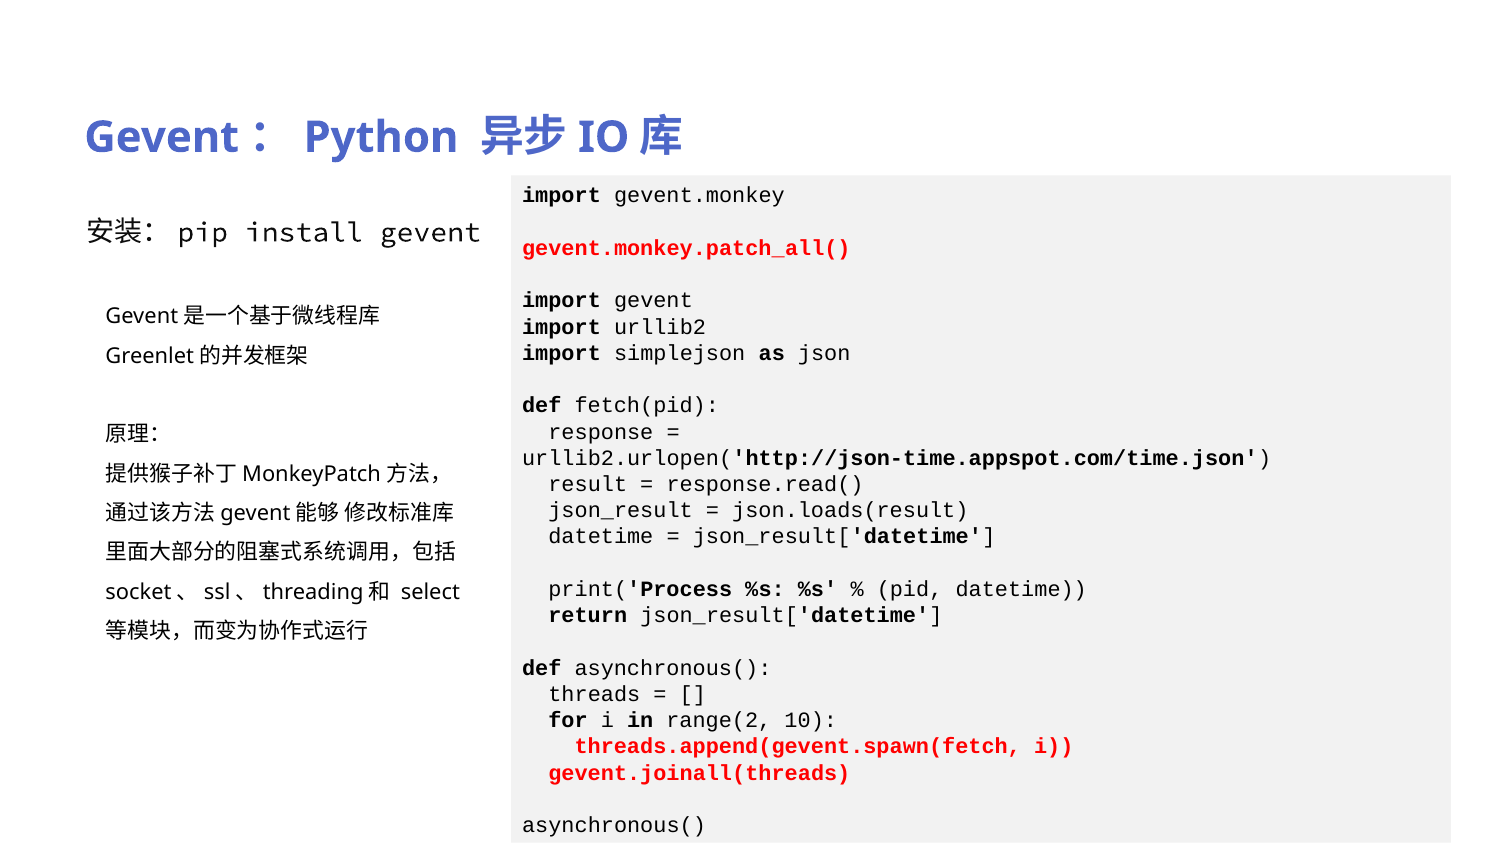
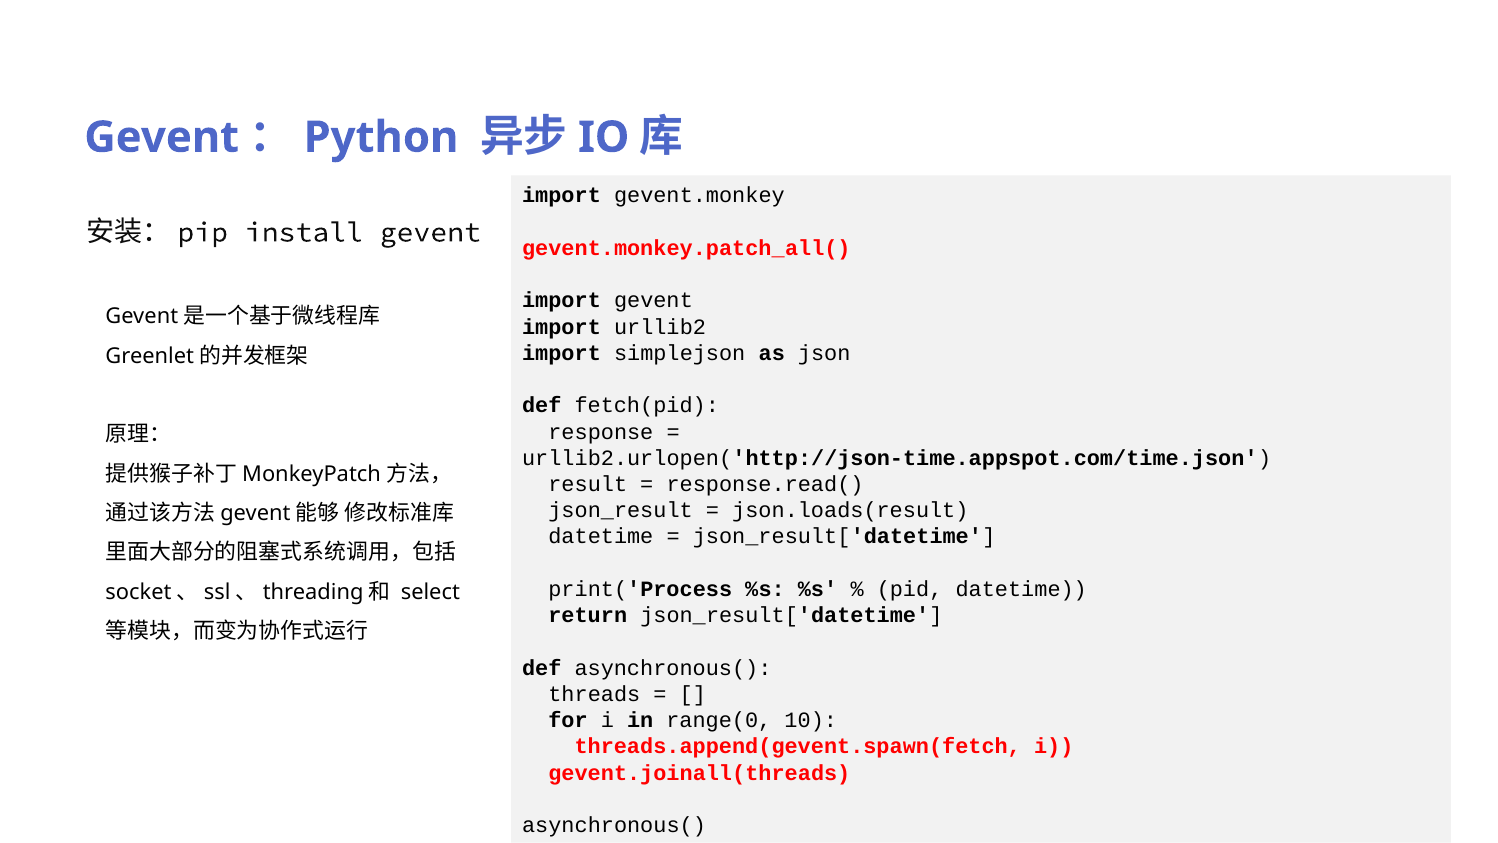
range(2: range(2 -> range(0
